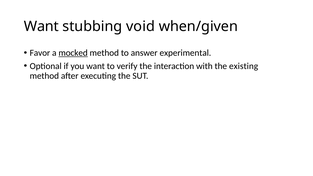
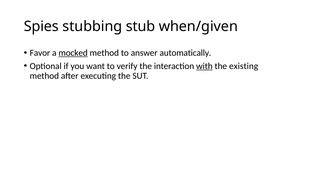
Want at (41, 26): Want -> Spies
void: void -> stub
experimental: experimental -> automatically
with underline: none -> present
